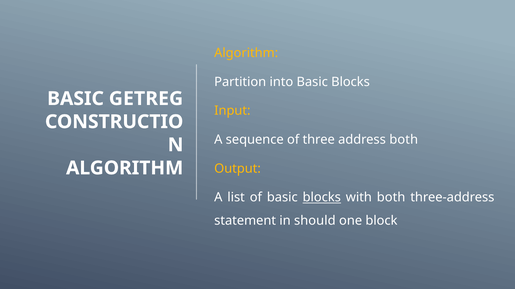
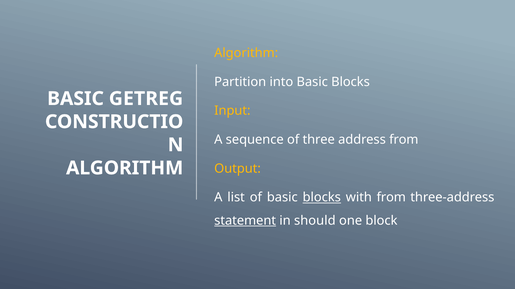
address both: both -> from
with both: both -> from
statement underline: none -> present
